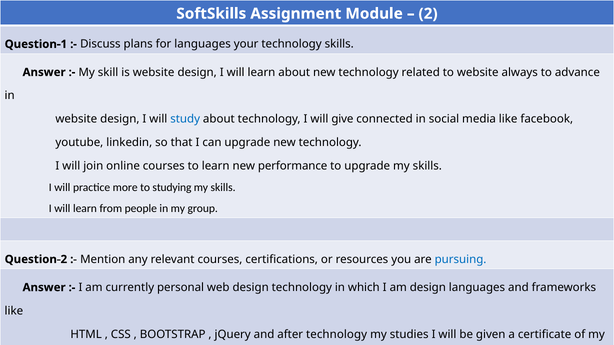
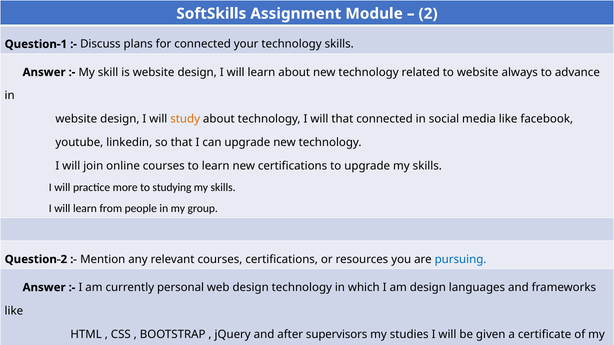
for languages: languages -> connected
study colour: blue -> orange
will give: give -> that
new performance: performance -> certifications
after technology: technology -> supervisors
